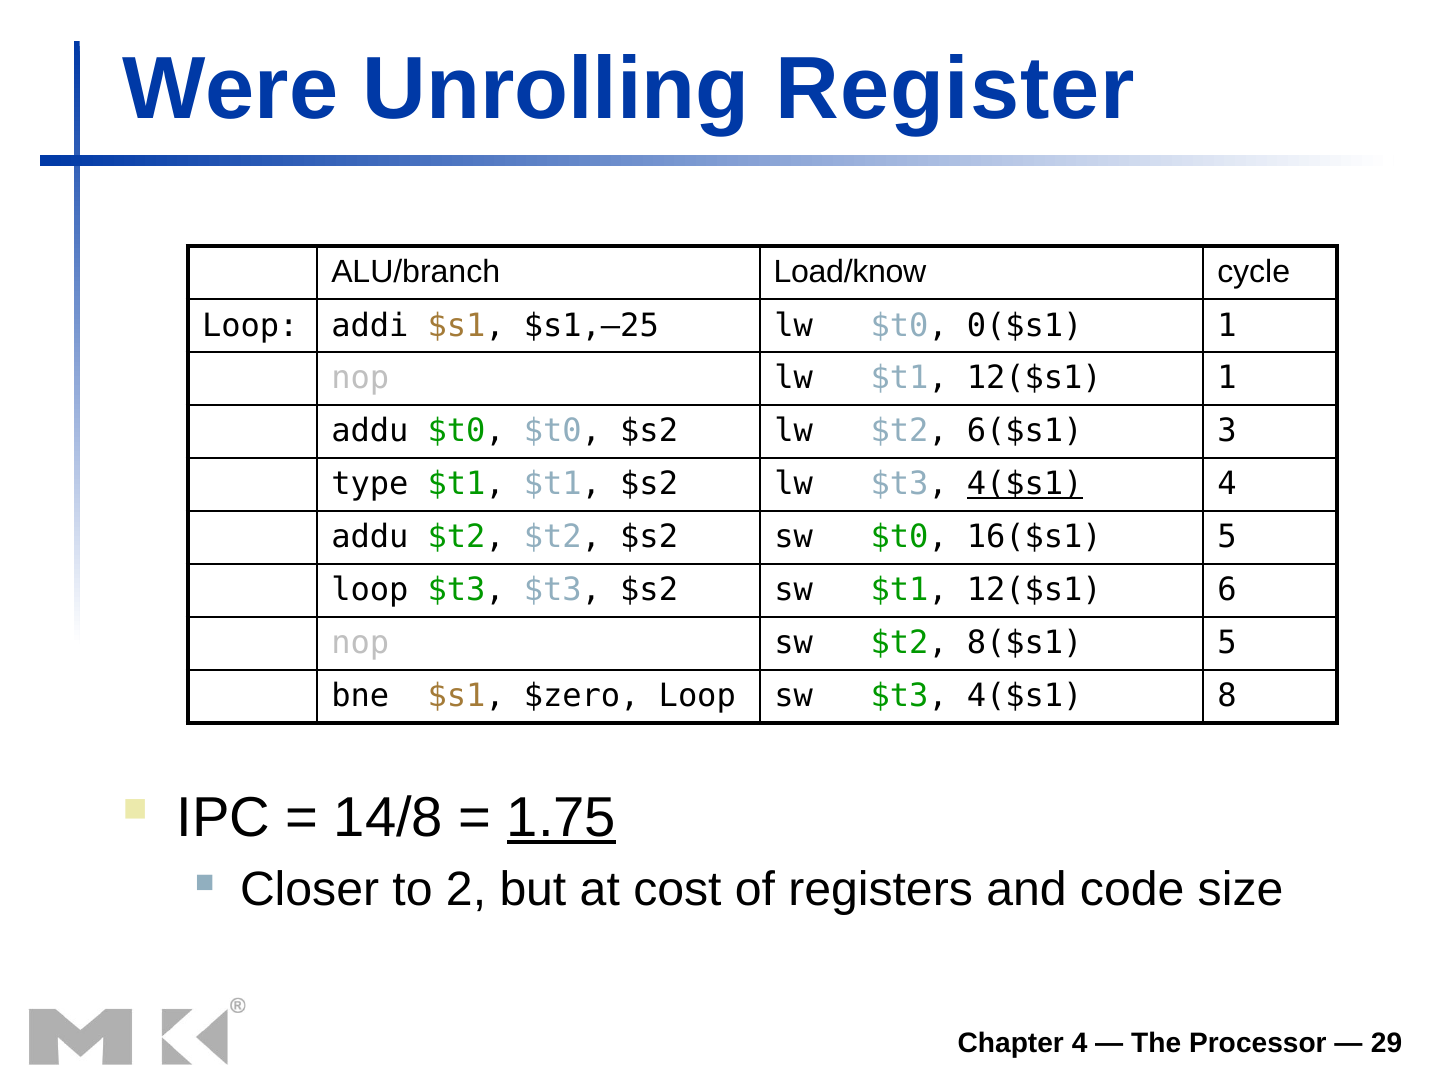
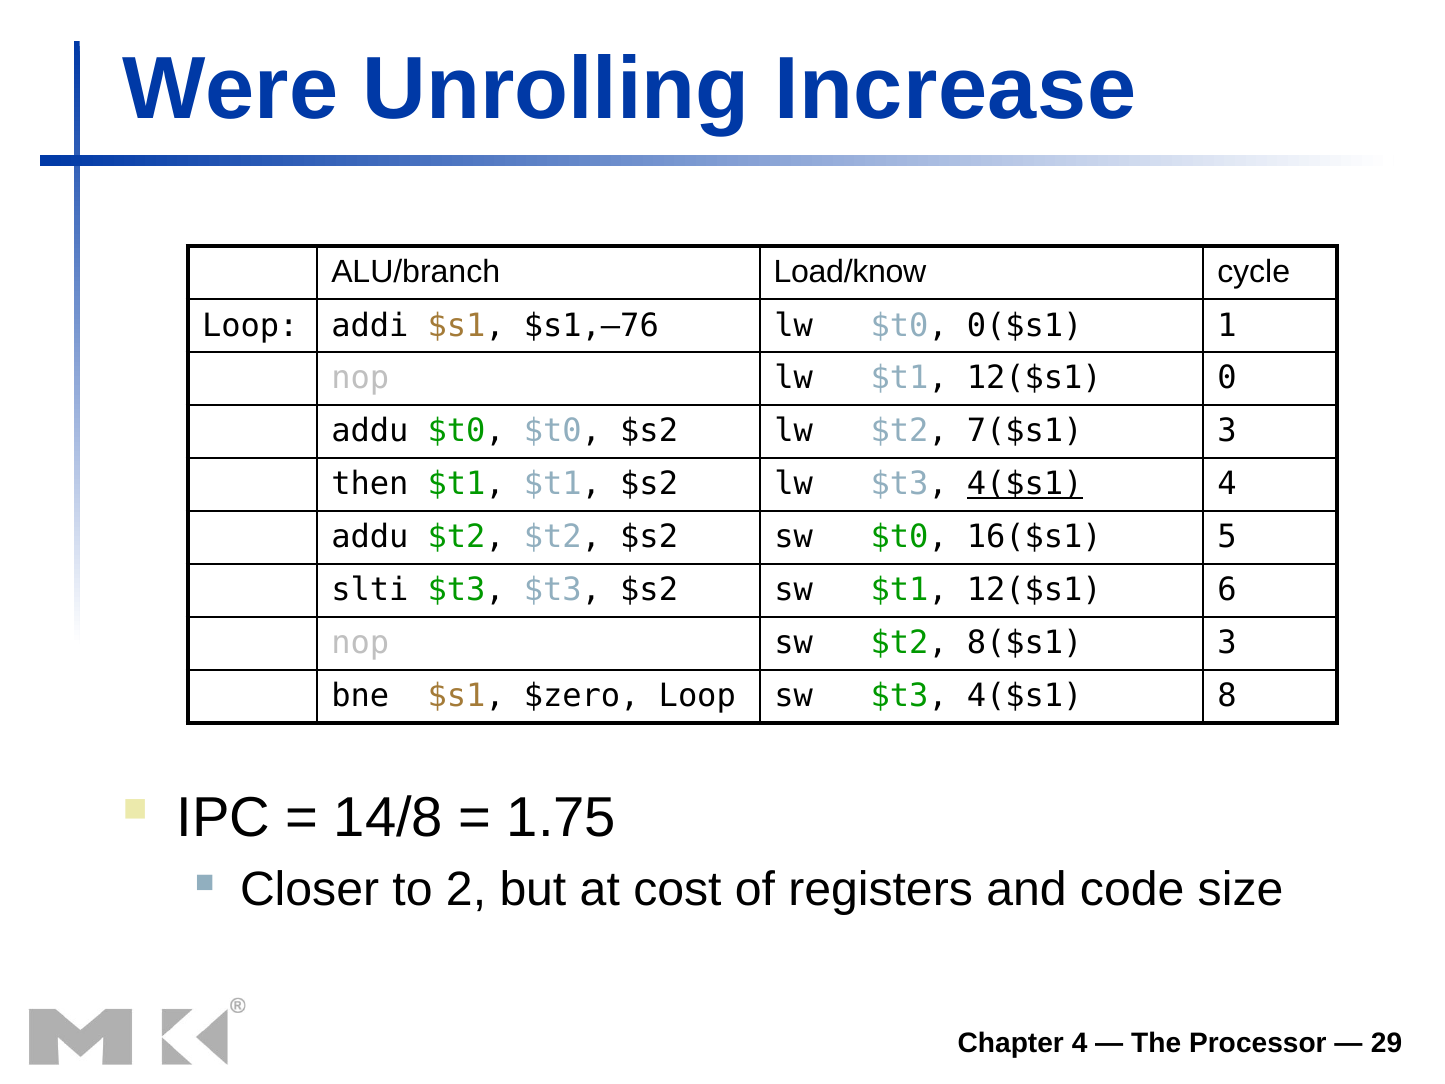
Register: Register -> Increase
$s1,–25: $s1,–25 -> $s1,–76
12($s1 1: 1 -> 0
6($s1: 6($s1 -> 7($s1
type: type -> then
loop at (370, 590): loop -> slti
8($s1 5: 5 -> 3
1.75 underline: present -> none
